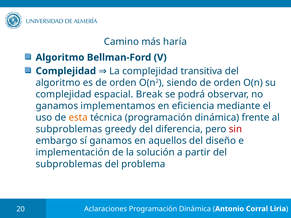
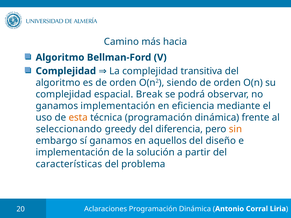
haría: haría -> hacia
ganamos implementamos: implementamos -> implementación
subproblemas at (69, 129): subproblemas -> seleccionando
sin colour: red -> orange
subproblemas at (69, 164): subproblemas -> características
